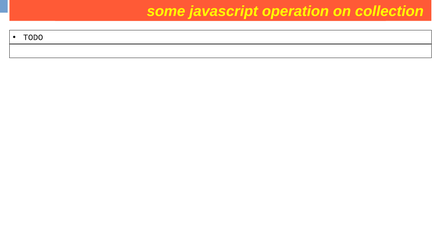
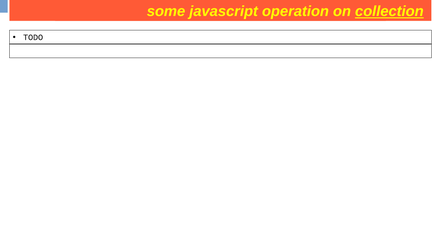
collection at (389, 11) underline: none -> present
